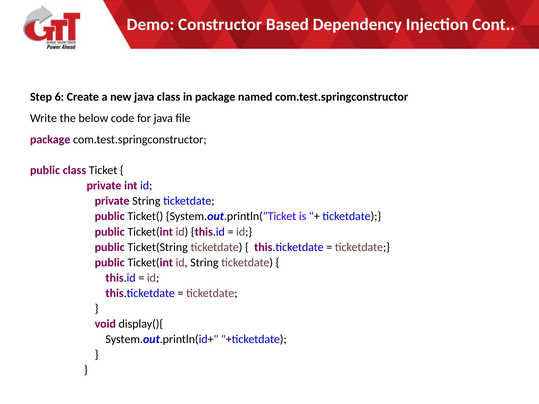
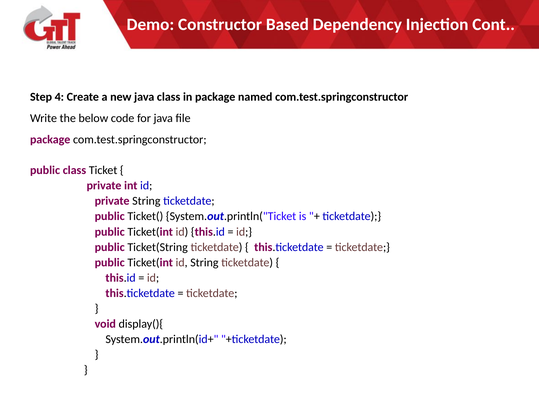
6: 6 -> 4
